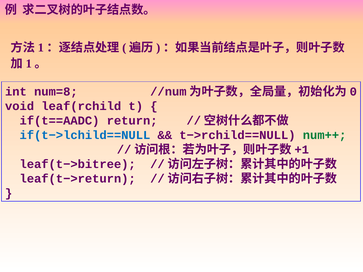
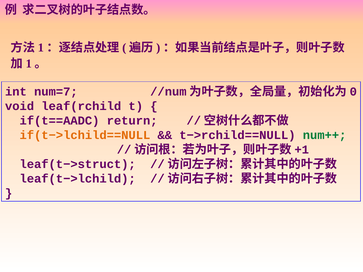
num=8: num=8 -> num=7
if(t−>lchild==NULL colour: blue -> orange
leaf(t−>bitree: leaf(t−>bitree -> leaf(t−>struct
leaf(t−>return: leaf(t−>return -> leaf(t−>lchild
